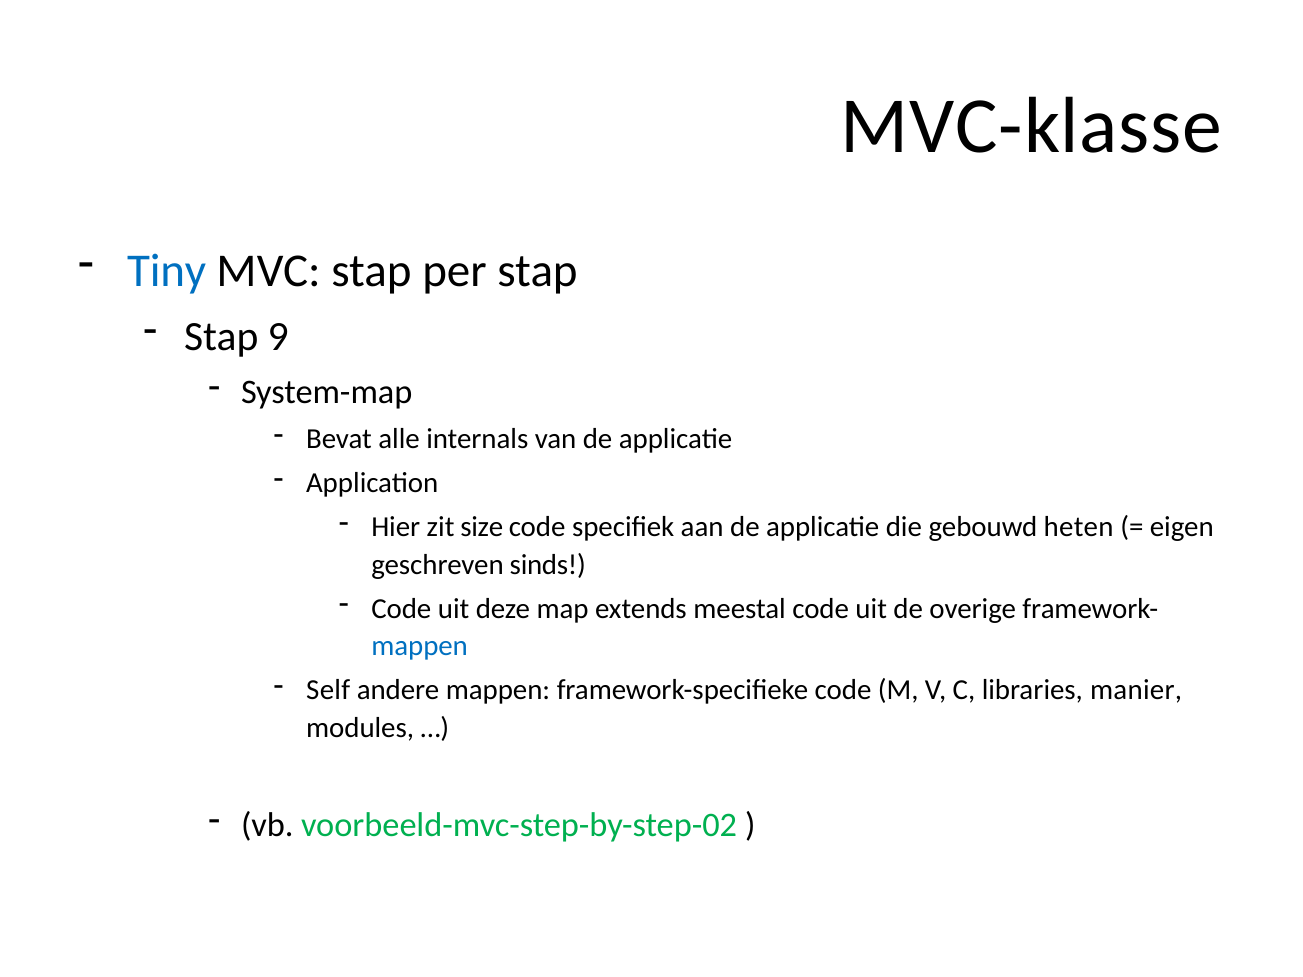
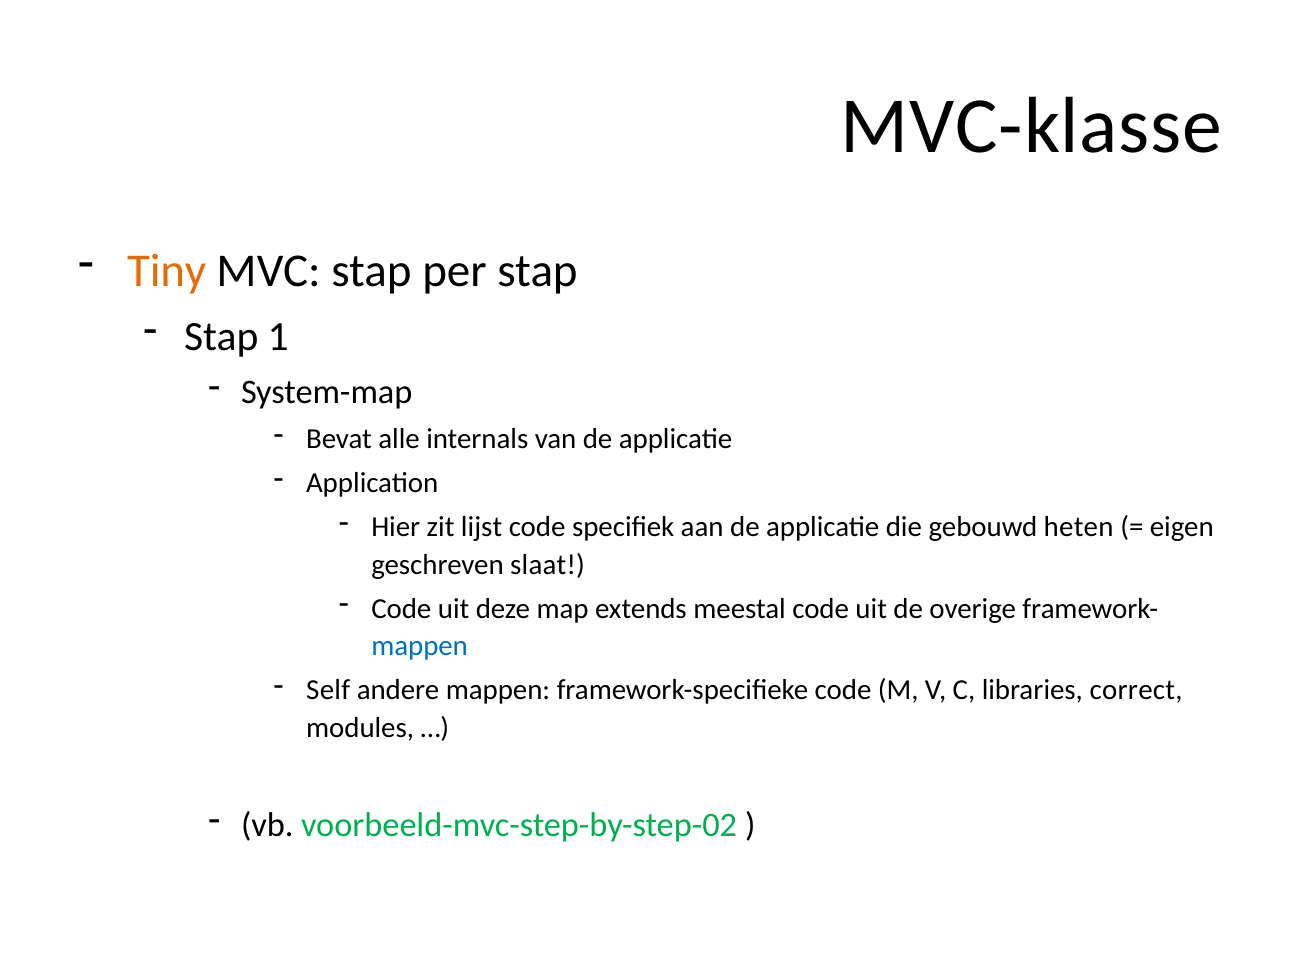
Tiny colour: blue -> orange
9: 9 -> 1
size: size -> lijst
sinds: sinds -> slaat
manier: manier -> correct
